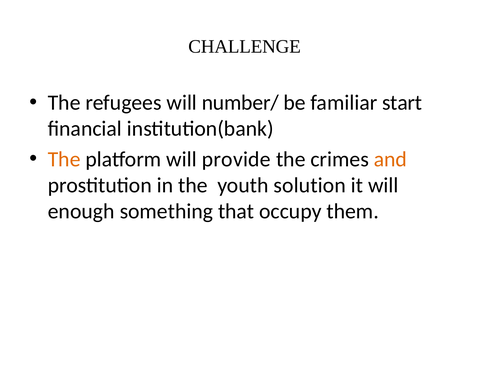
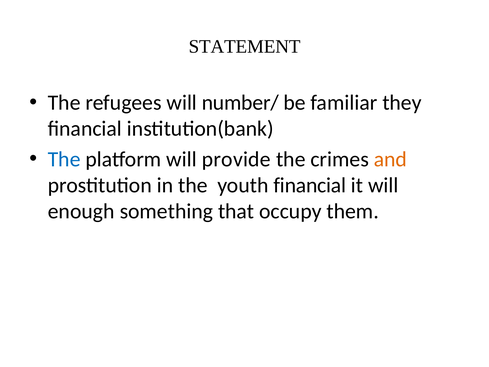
CHALLENGE: CHALLENGE -> STATEMENT
start: start -> they
The at (64, 159) colour: orange -> blue
youth solution: solution -> financial
